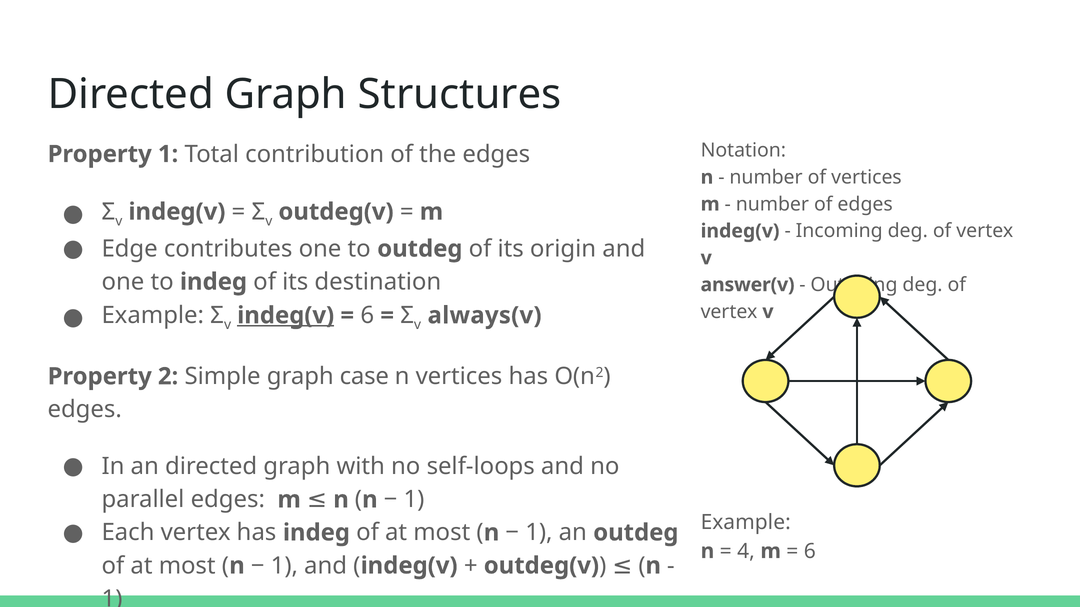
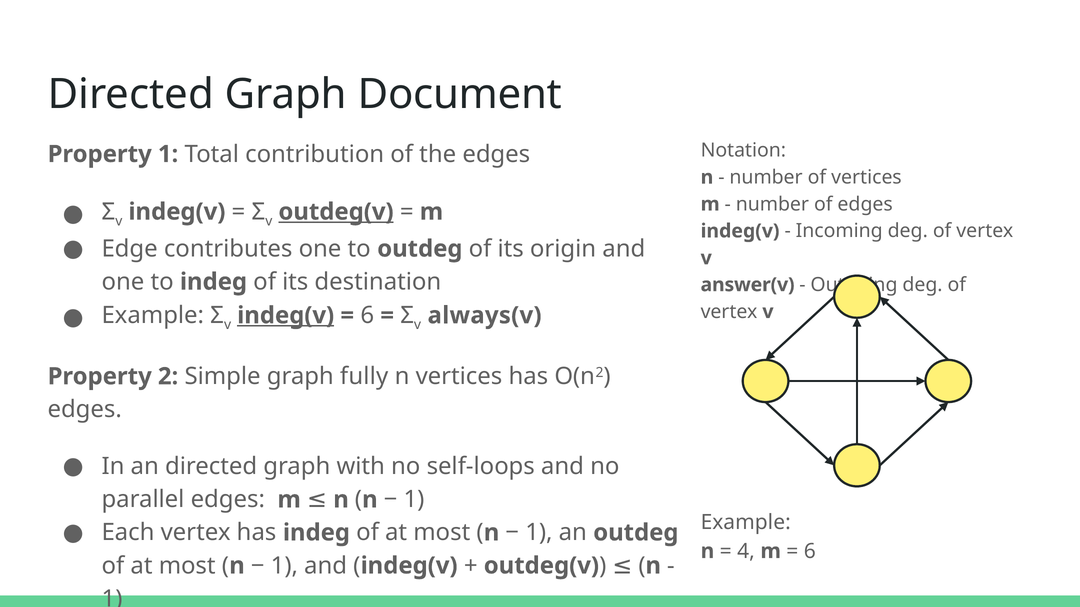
Structures: Structures -> Document
outdeg(v at (336, 212) underline: none -> present
case: case -> fully
